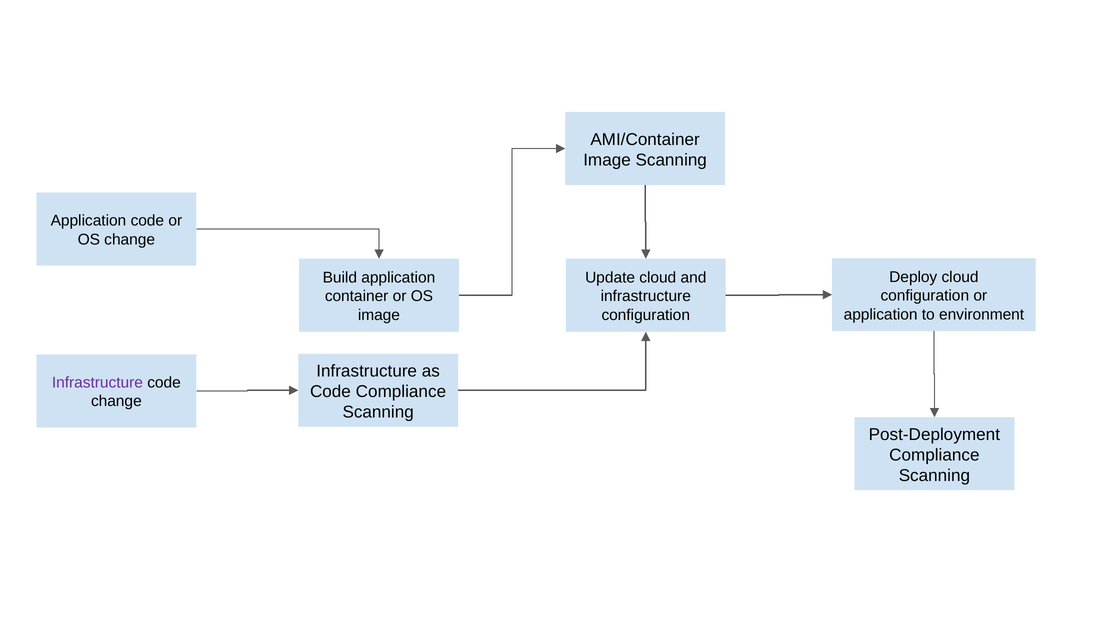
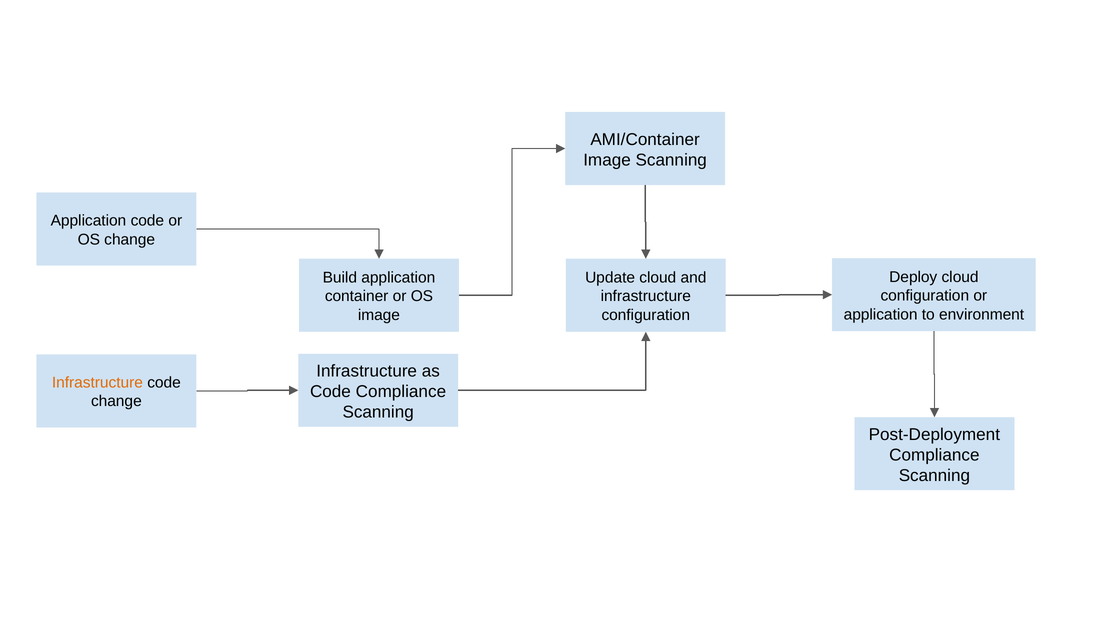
Infrastructure at (97, 383) colour: purple -> orange
